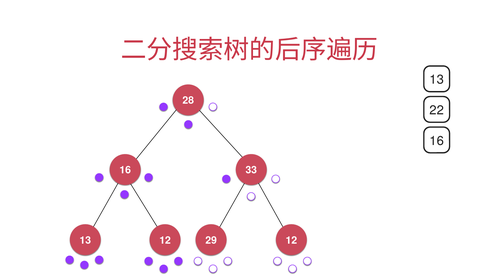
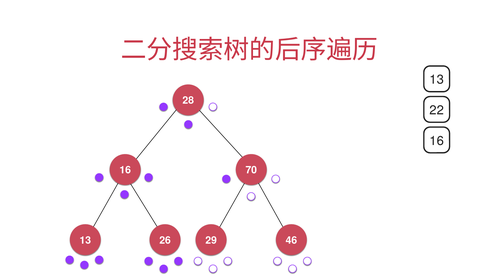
33: 33 -> 70
13 12: 12 -> 26
29 12: 12 -> 46
